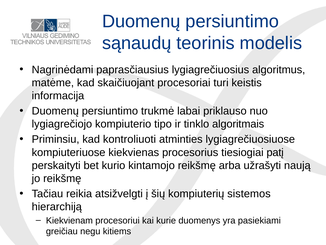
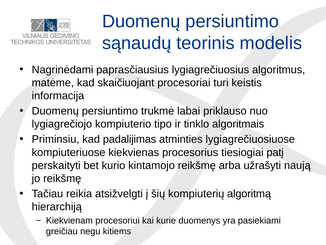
kontroliuoti: kontroliuoti -> padalijimas
sistemos: sistemos -> algoritmą
